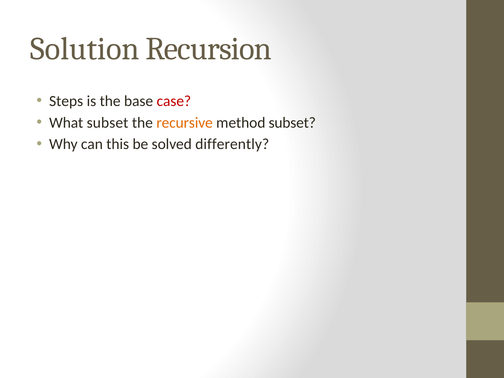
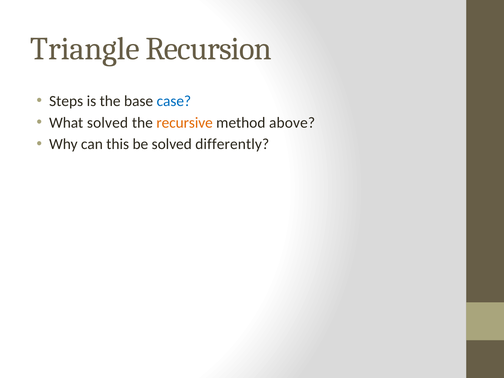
Solution: Solution -> Triangle
case colour: red -> blue
What subset: subset -> solved
method subset: subset -> above
